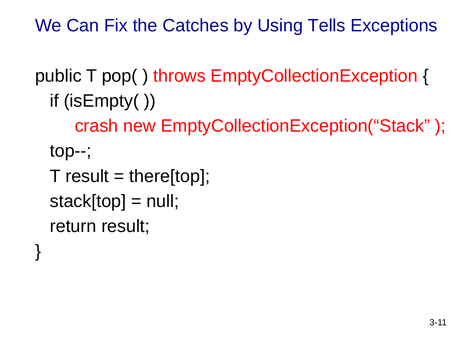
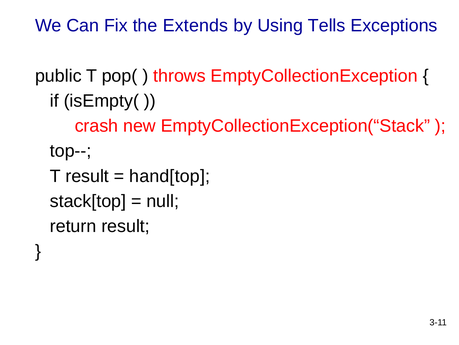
Catches: Catches -> Extends
there[top: there[top -> hand[top
